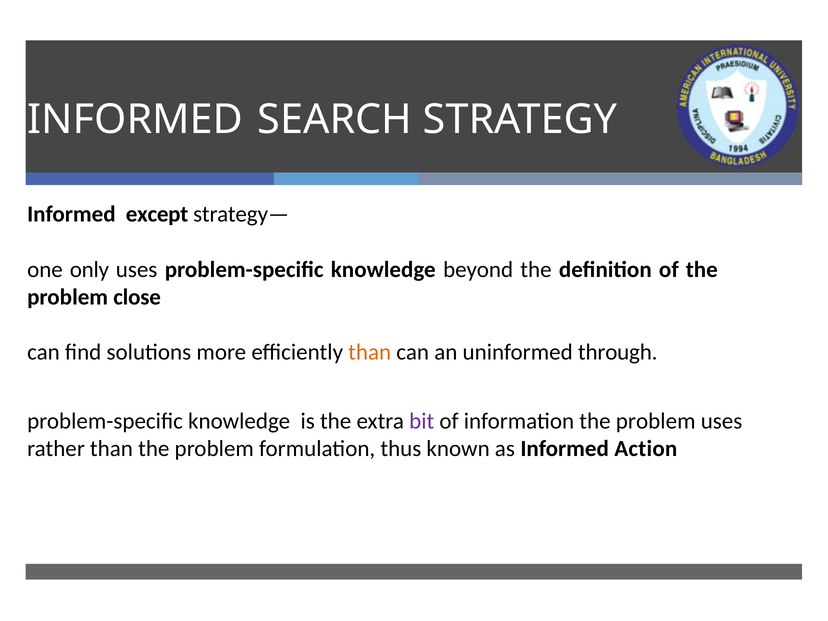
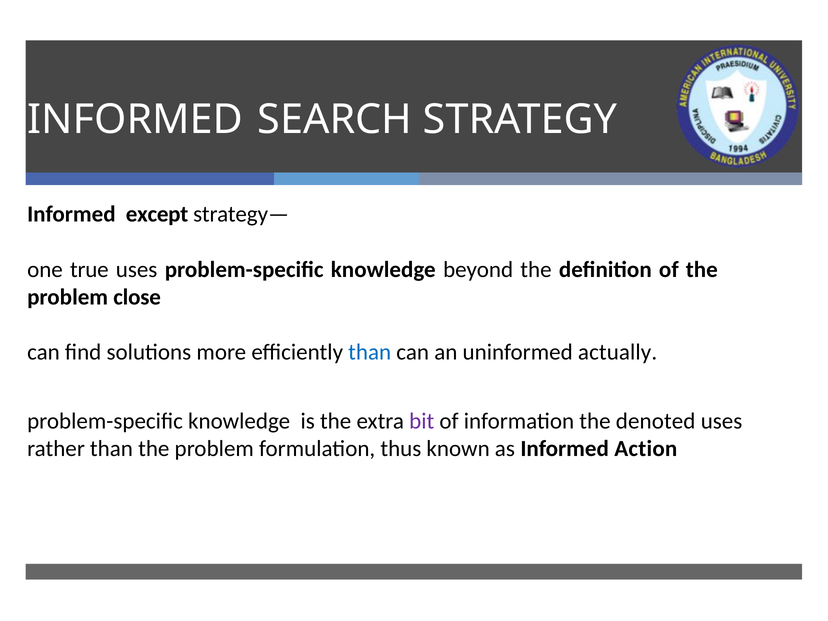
only: only -> true
than at (370, 352) colour: orange -> blue
through: through -> actually
information the problem: problem -> denoted
